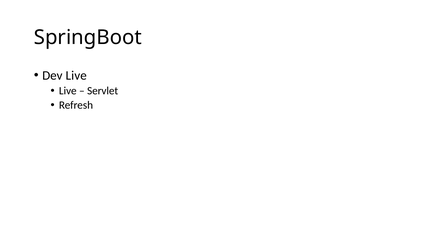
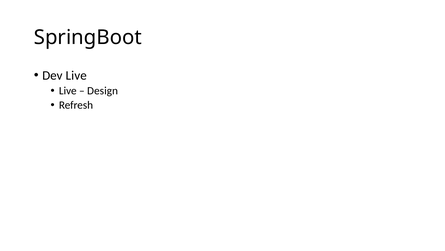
Servlet: Servlet -> Design
